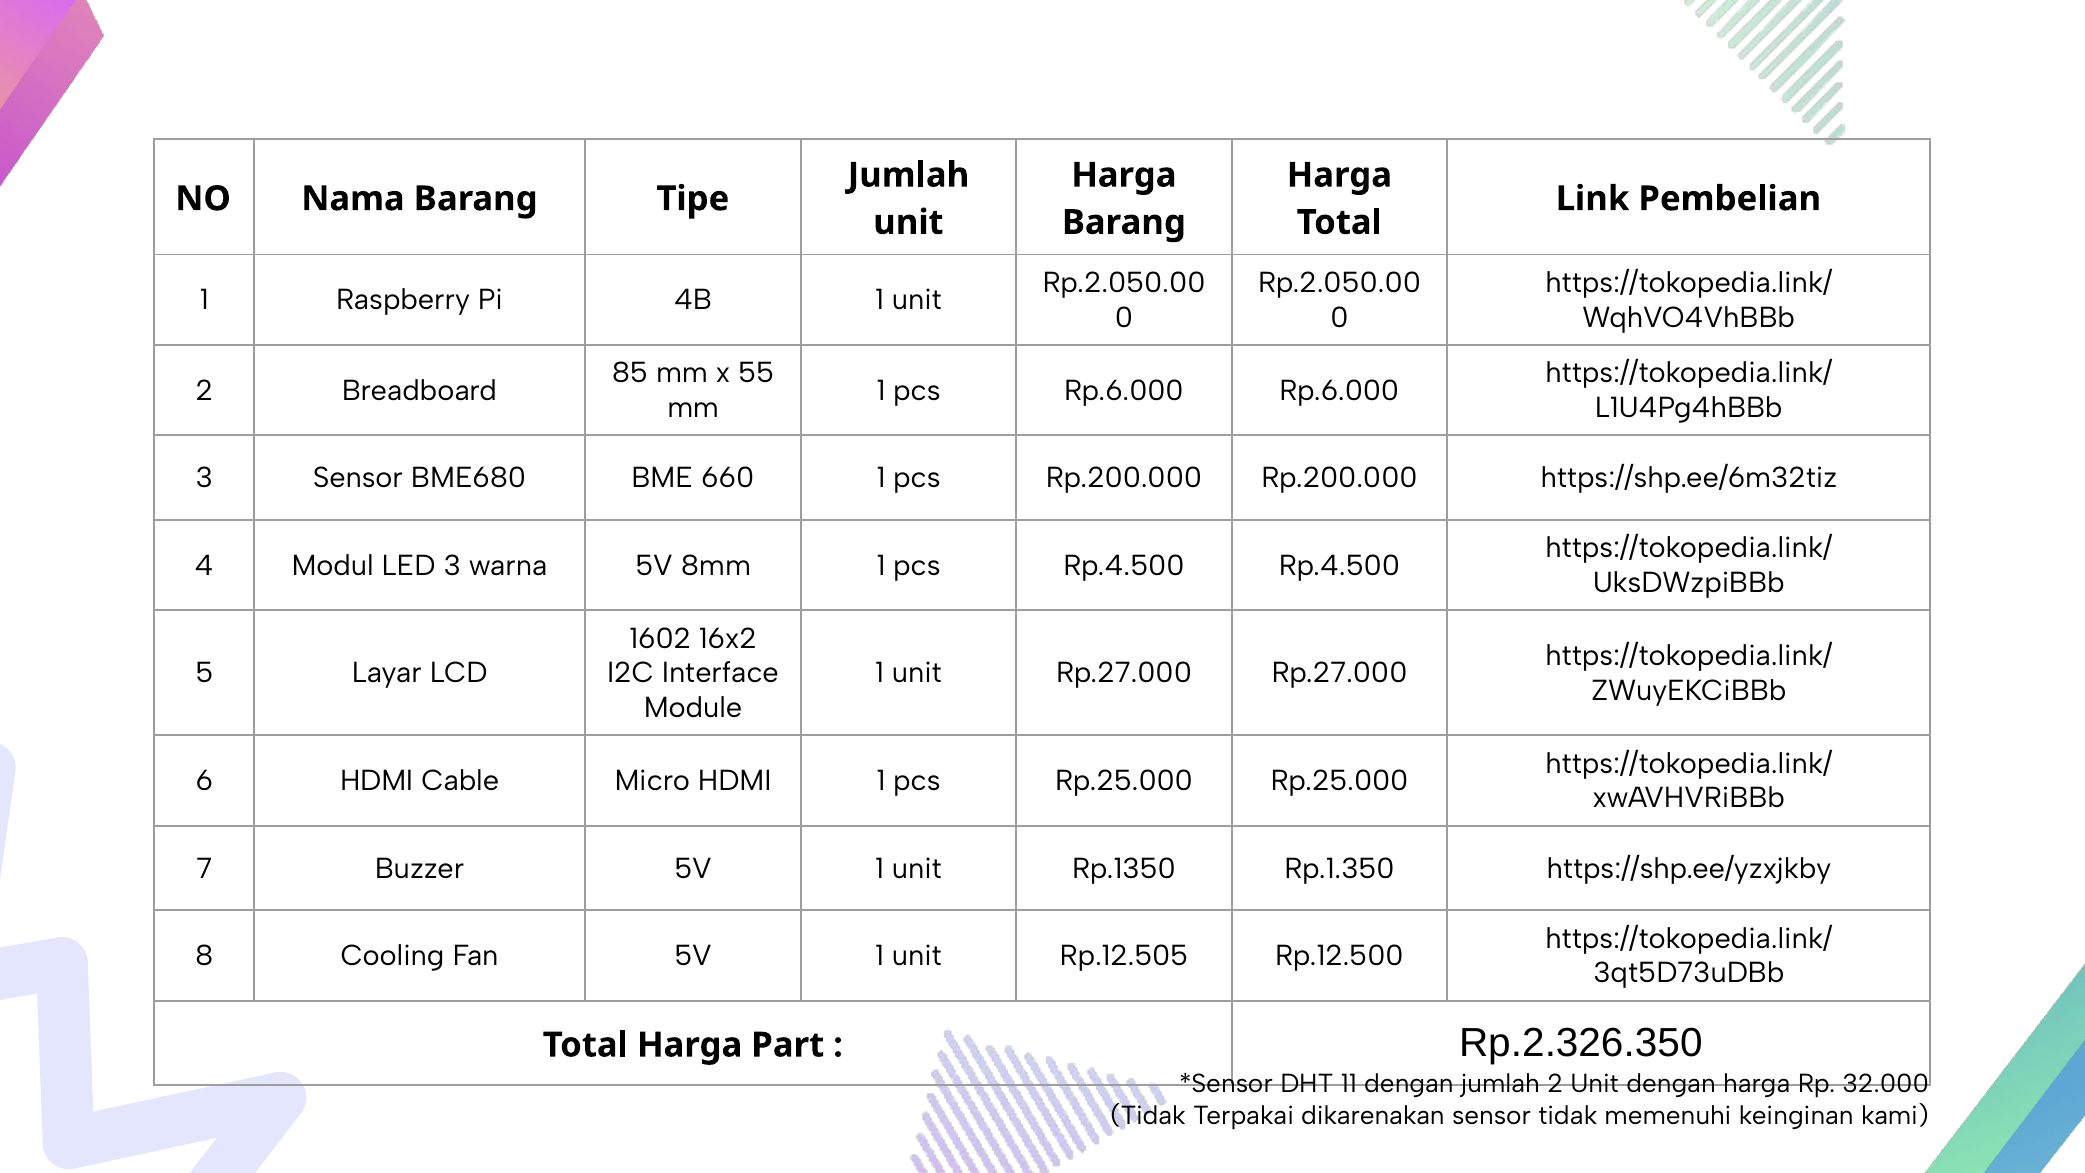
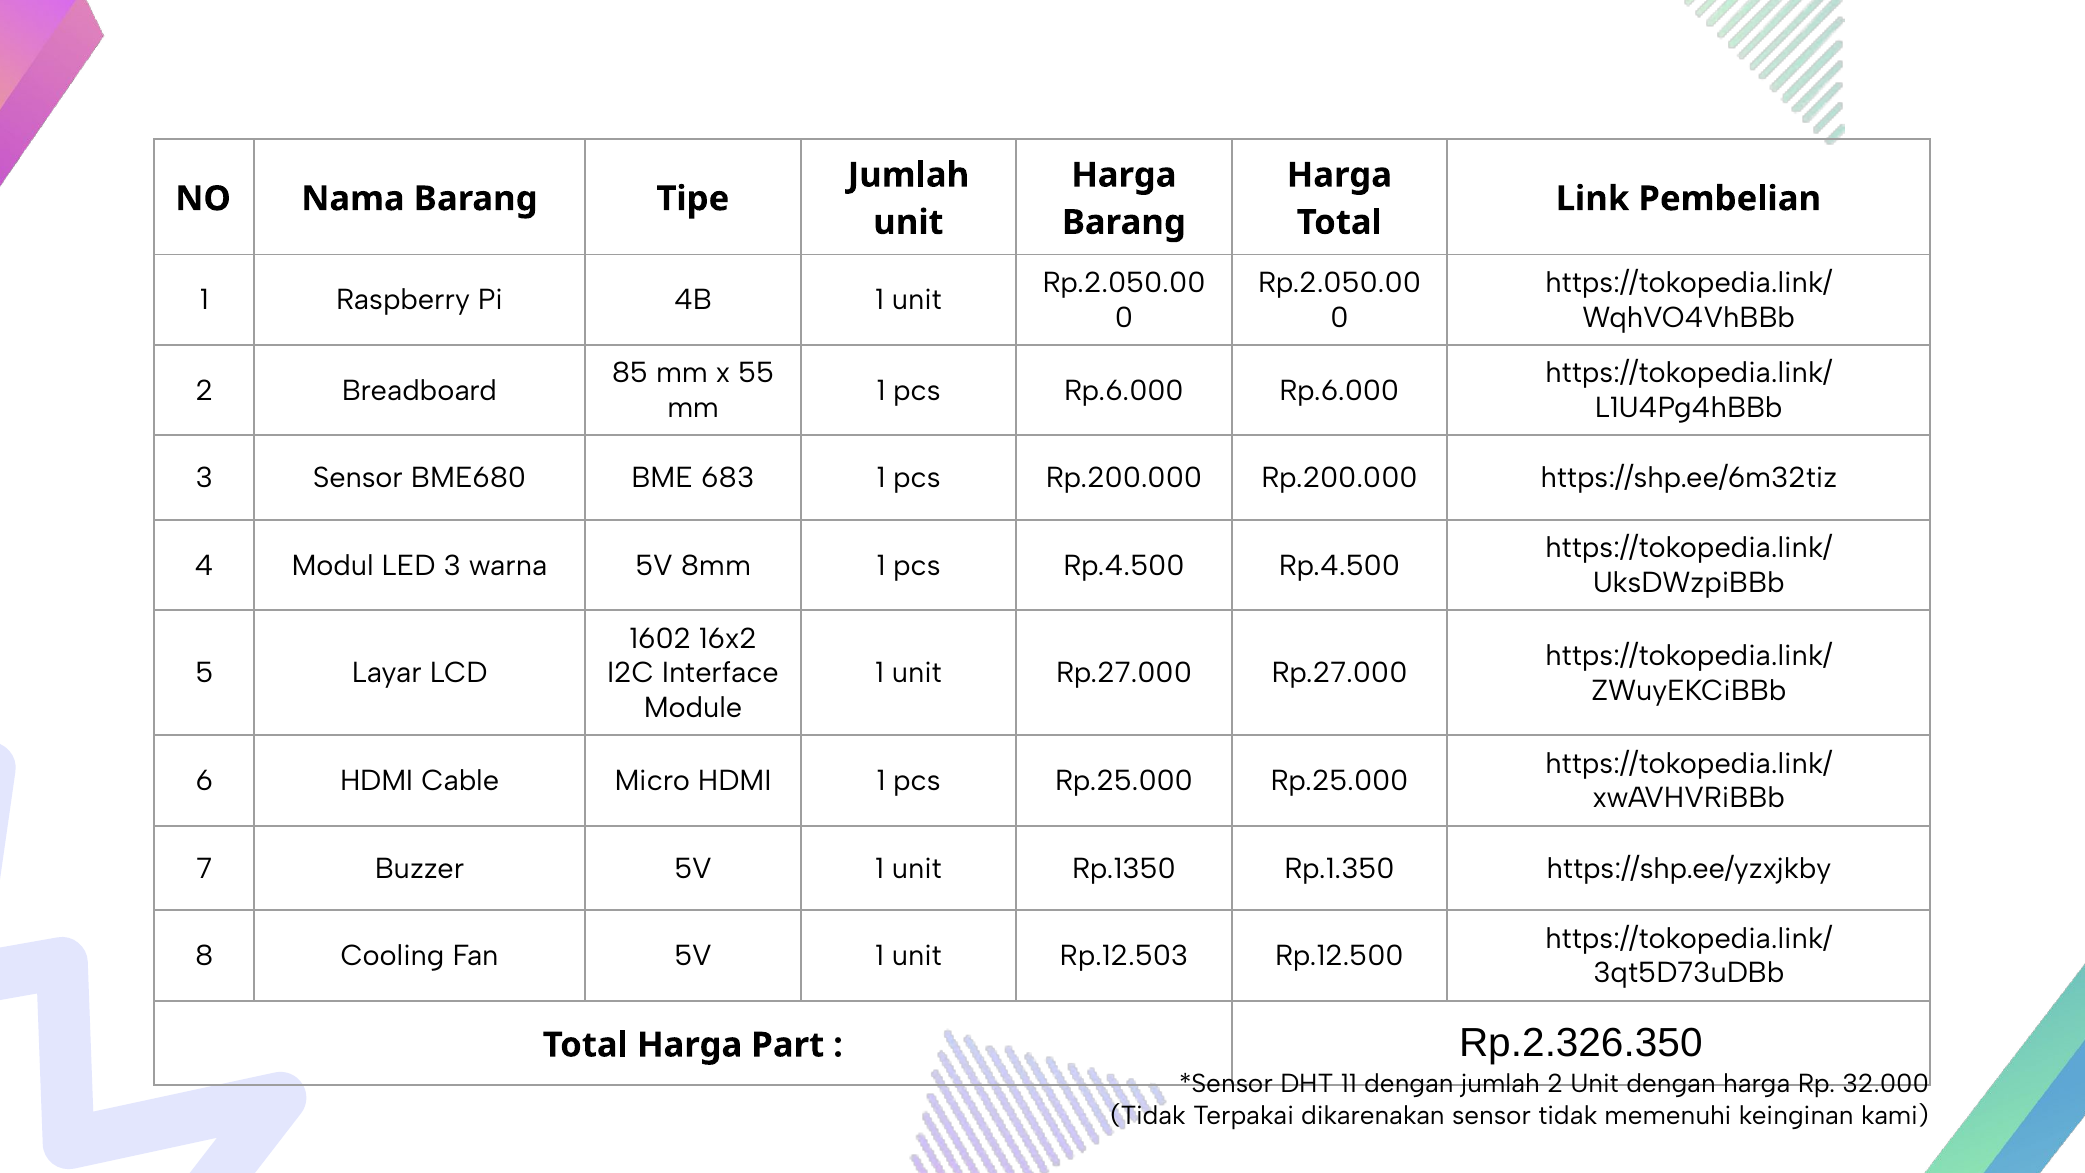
660: 660 -> 683
Rp.12.505: Rp.12.505 -> Rp.12.503
